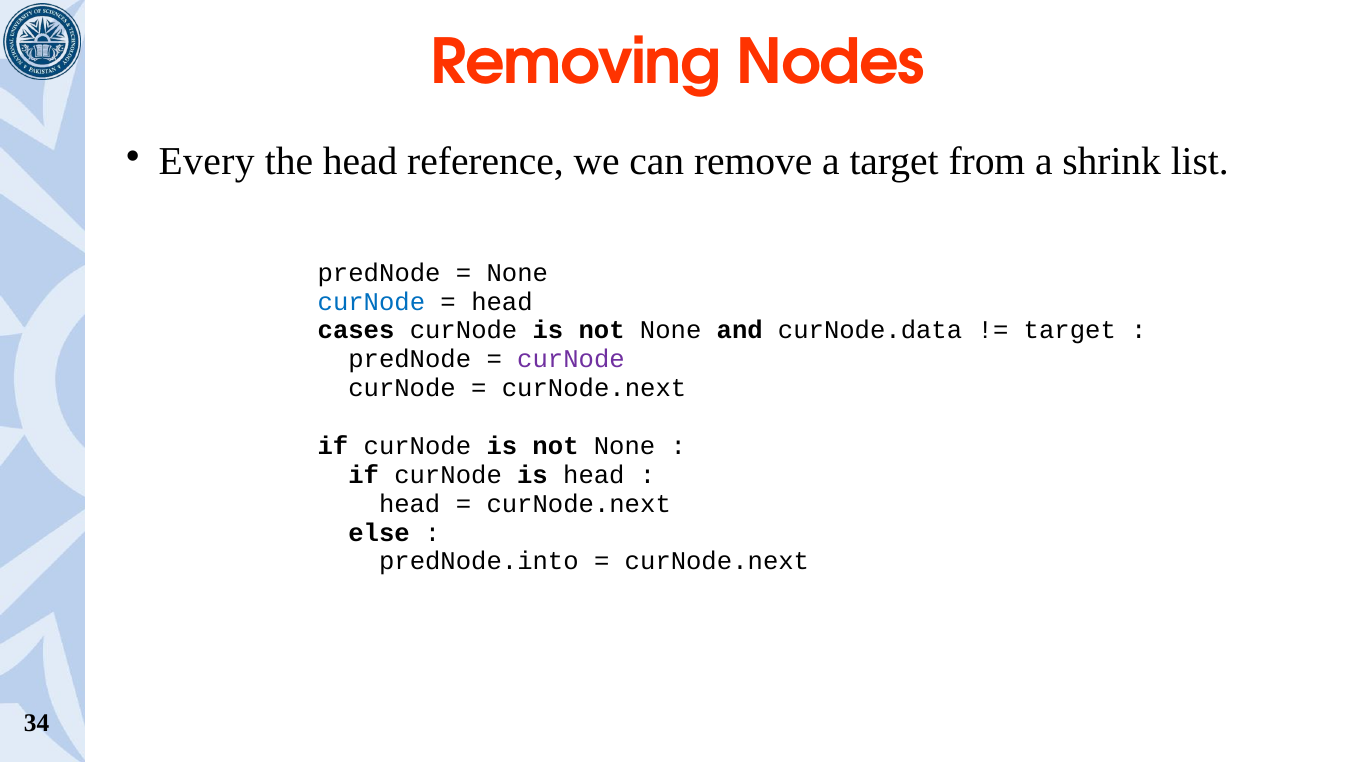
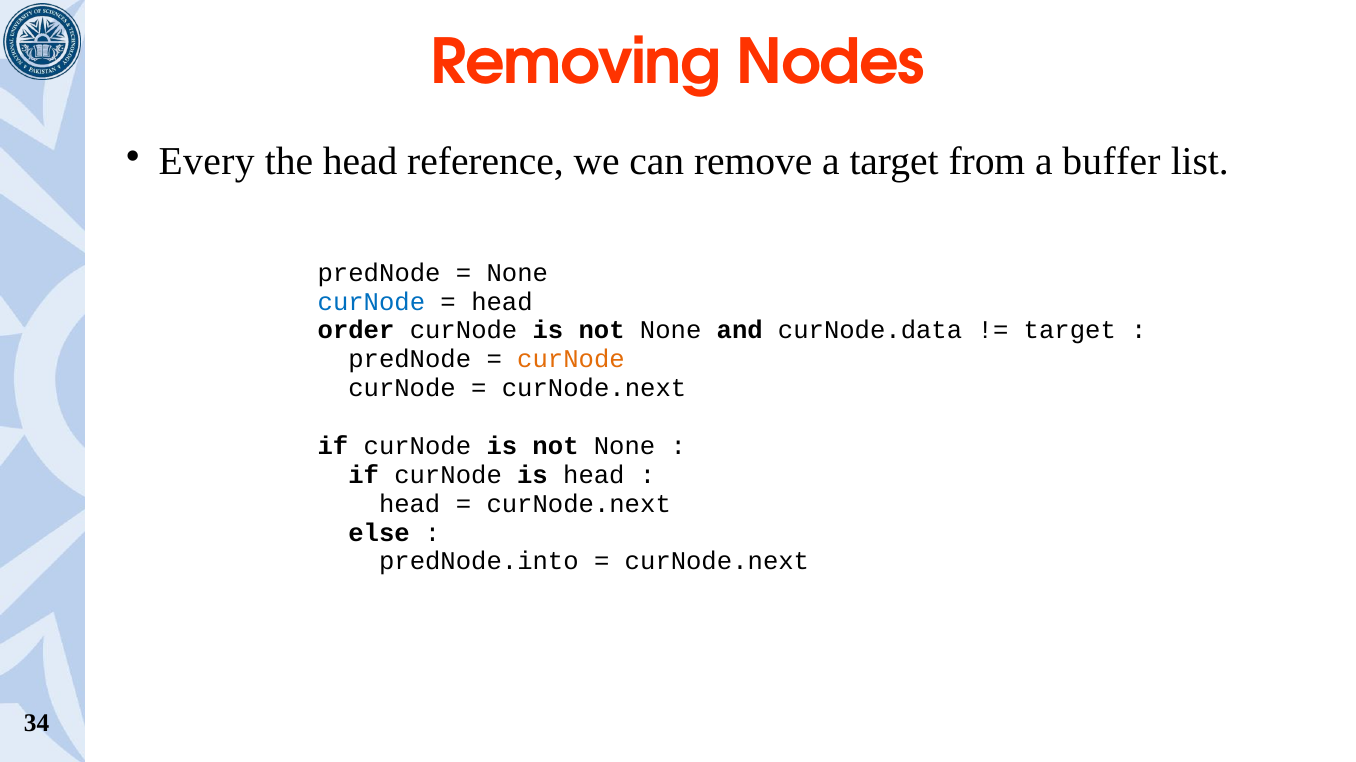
shrink: shrink -> buffer
cases: cases -> order
curNode at (571, 360) colour: purple -> orange
